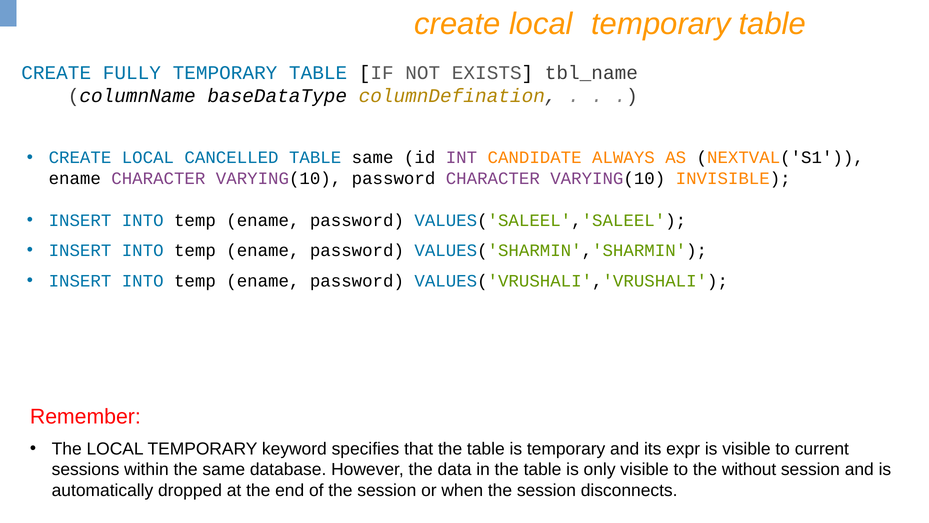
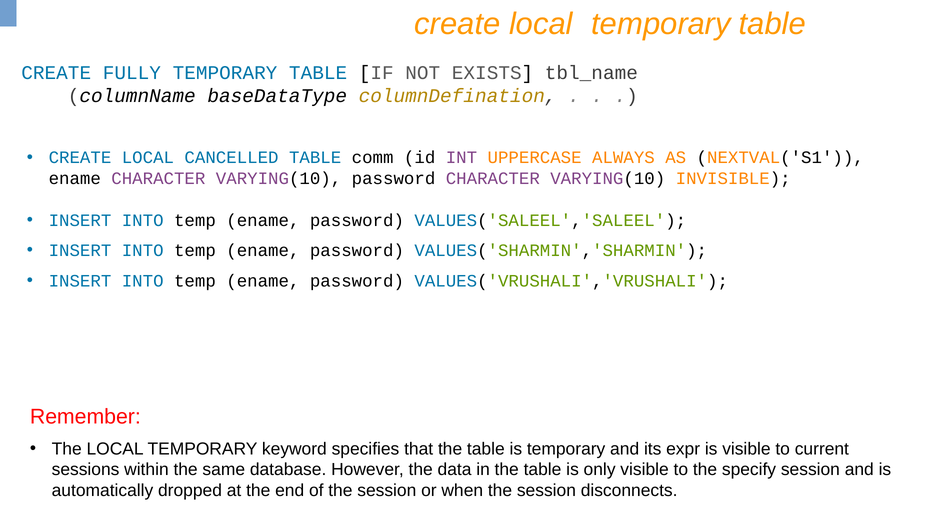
TABLE same: same -> comm
CANDIDATE: CANDIDATE -> UPPERCASE
without: without -> specify
